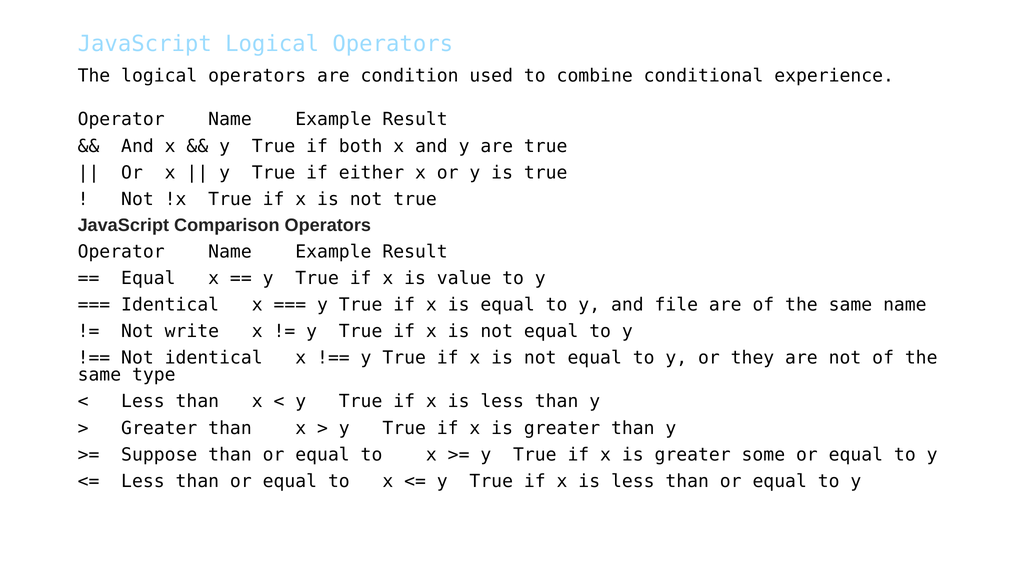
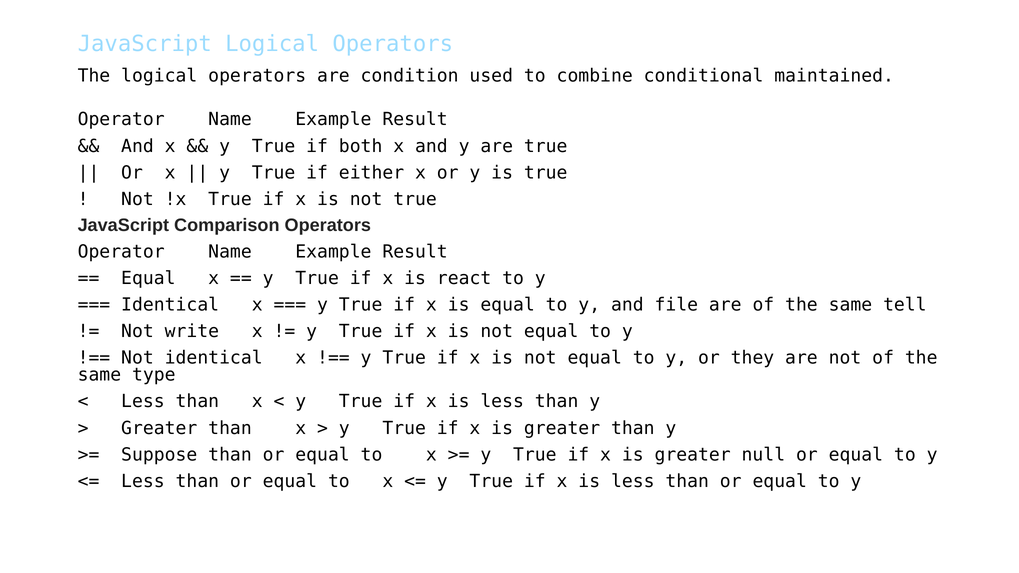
experience: experience -> maintained
value: value -> react
same name: name -> tell
some: some -> null
